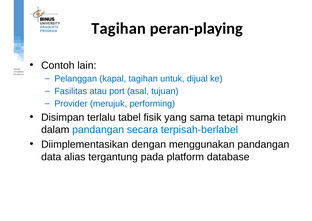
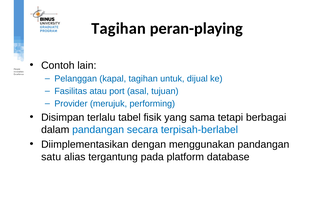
mungkin: mungkin -> berbagai
data: data -> satu
